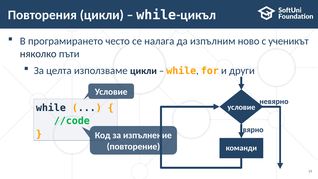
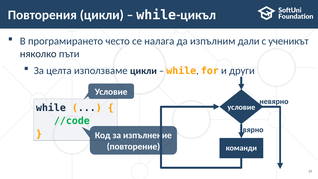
ново: ново -> дали
